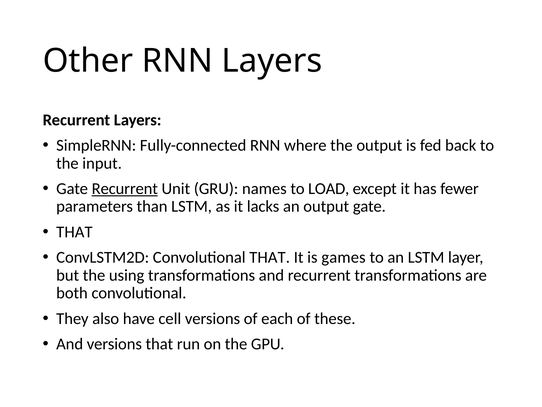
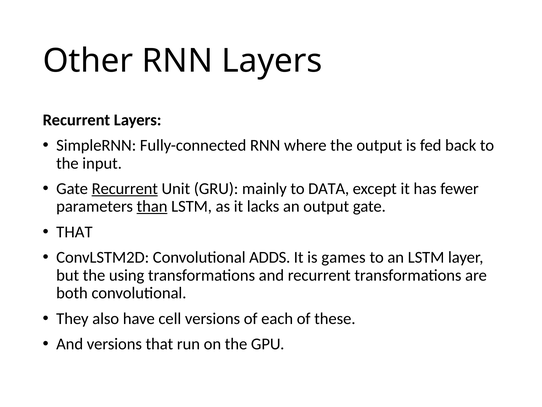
names: names -> mainly
LOAD: LOAD -> DATA
than underline: none -> present
Convolutional THAT: THAT -> ADDS
